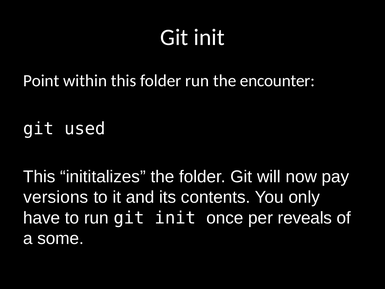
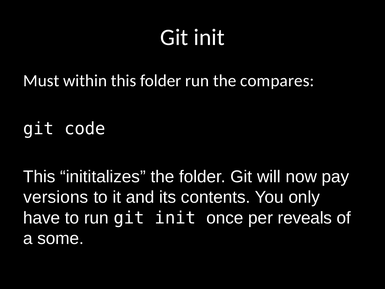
Point: Point -> Must
encounter: encounter -> compares
used: used -> code
